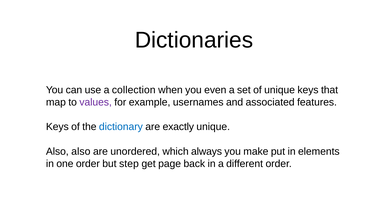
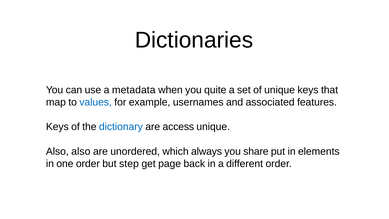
collection: collection -> metadata
even: even -> quite
values colour: purple -> blue
exactly: exactly -> access
make: make -> share
